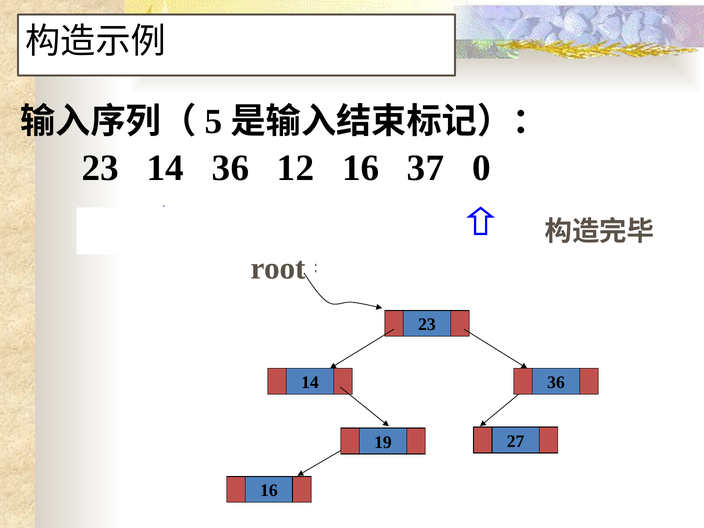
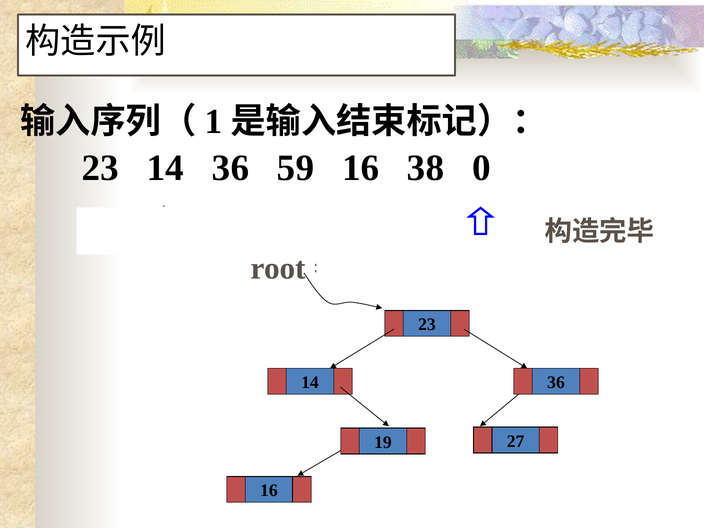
5: 5 -> 1
12: 12 -> 59
37: 37 -> 38
